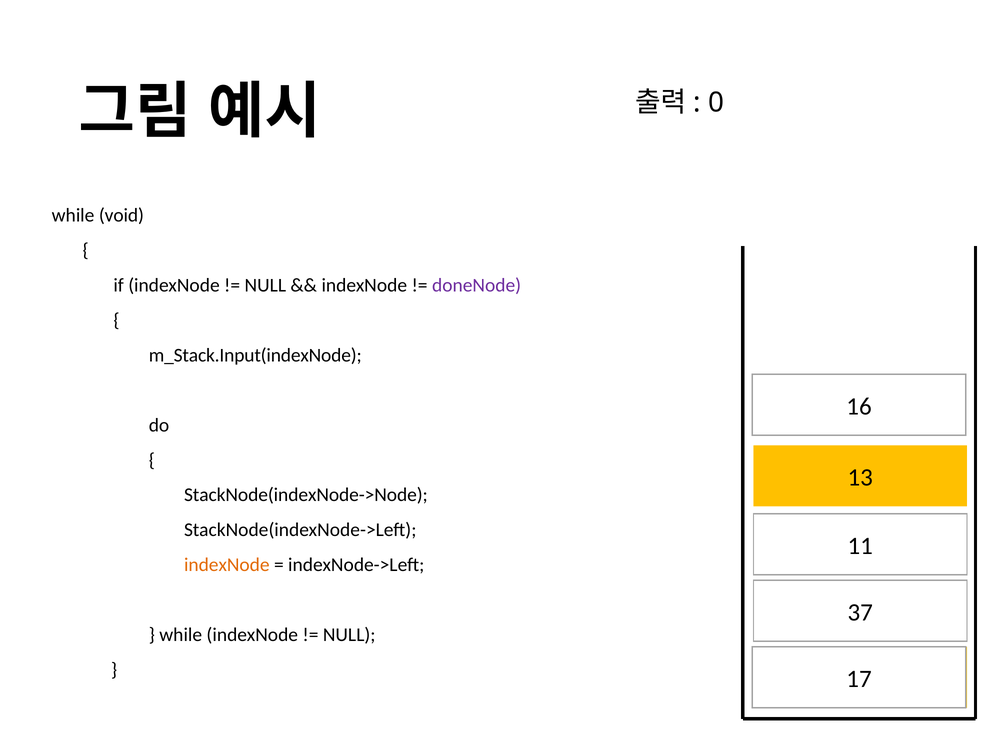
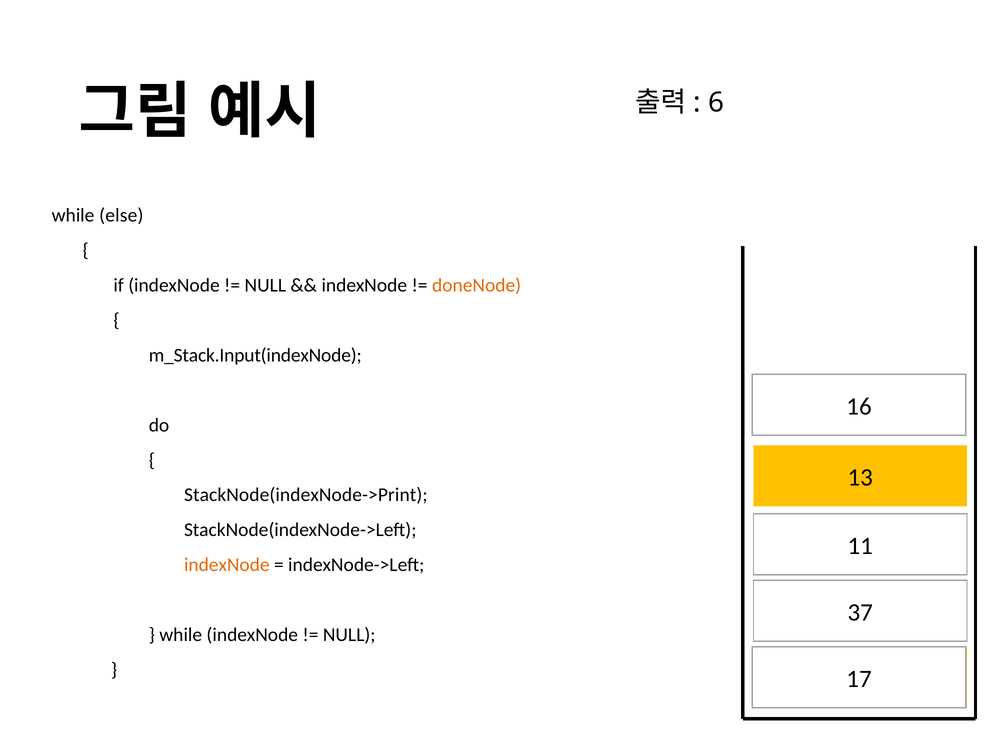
0: 0 -> 6
void: void -> else
doneNode colour: purple -> orange
StackNode(indexNode->Node: StackNode(indexNode->Node -> StackNode(indexNode->Print
